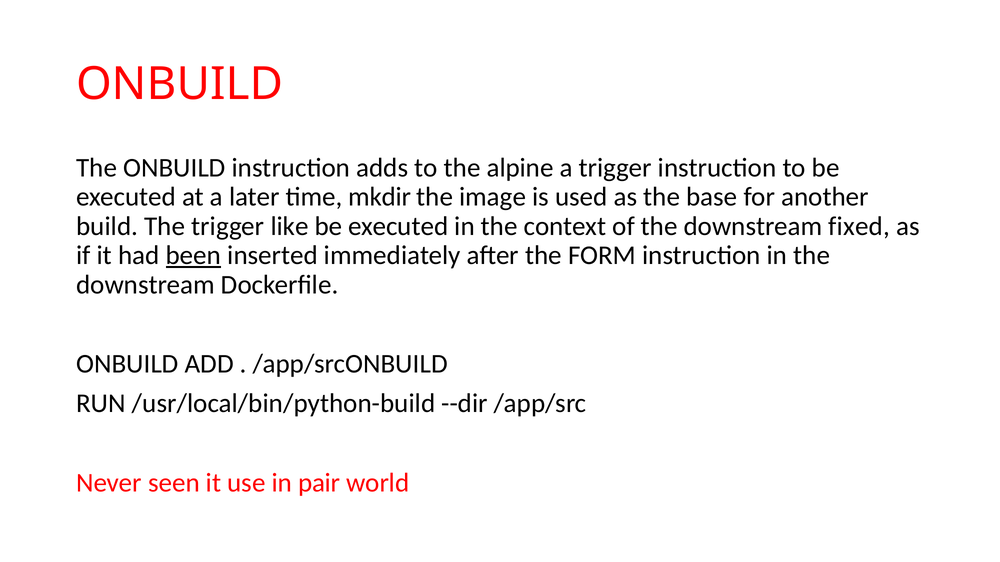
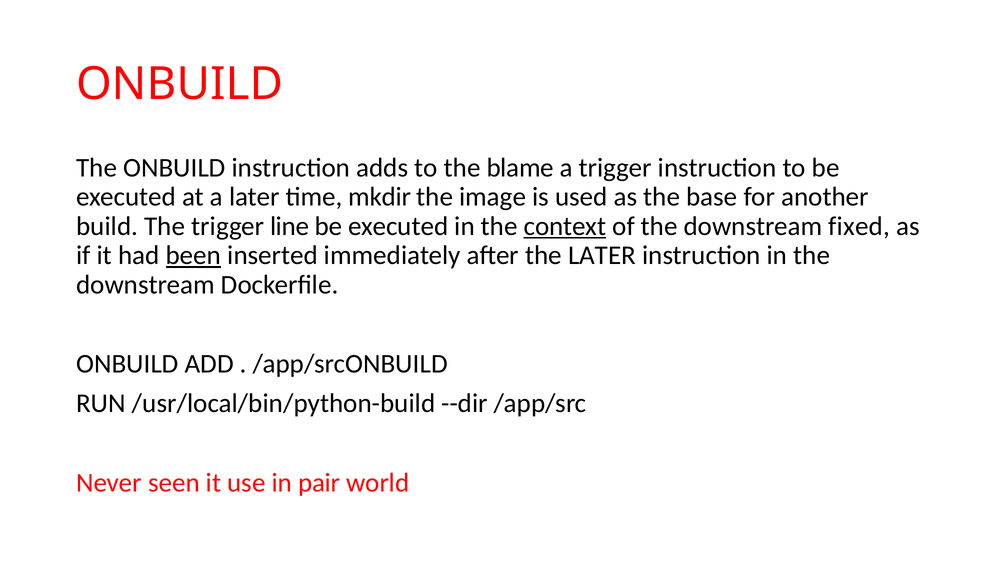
alpine: alpine -> blame
like: like -> line
context underline: none -> present
the FORM: FORM -> LATER
